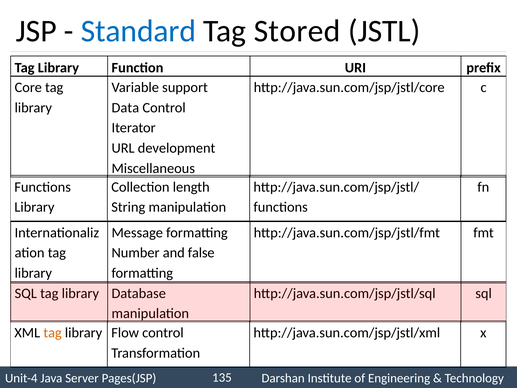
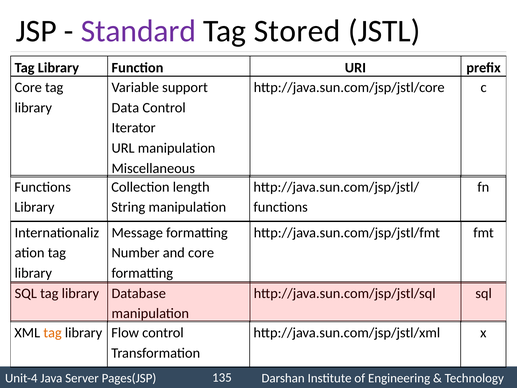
Standard colour: blue -> purple
URL development: development -> manipulation
and false: false -> core
